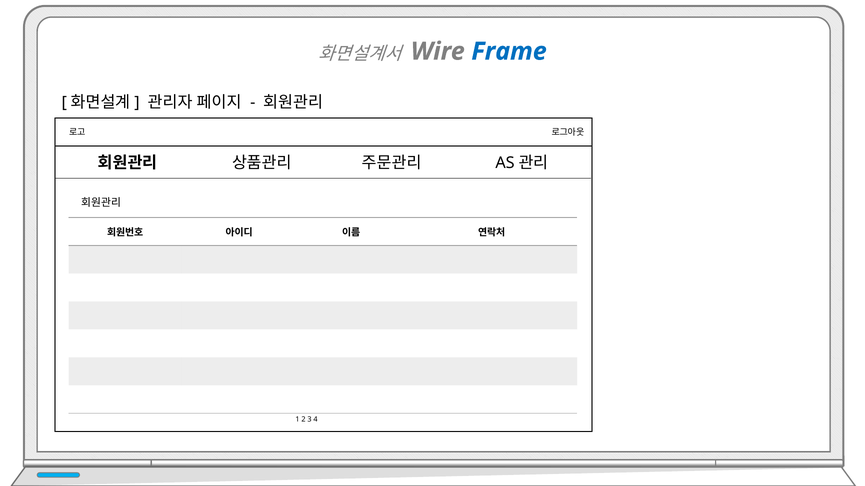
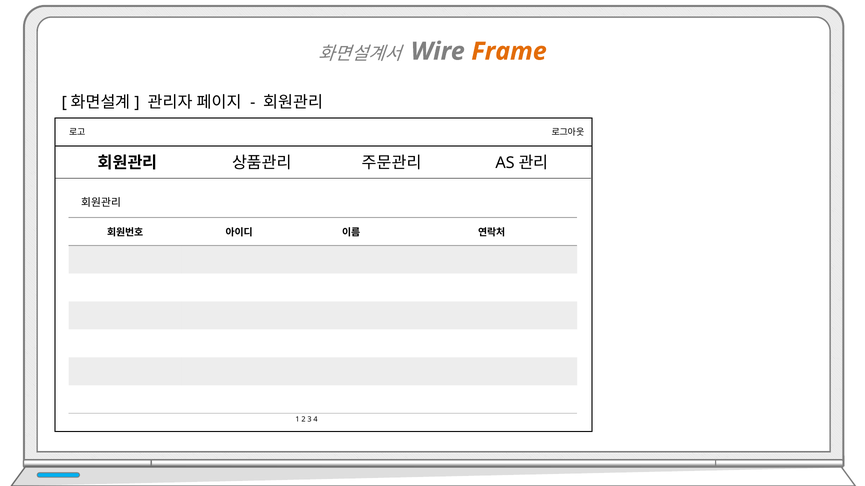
Frame colour: blue -> orange
